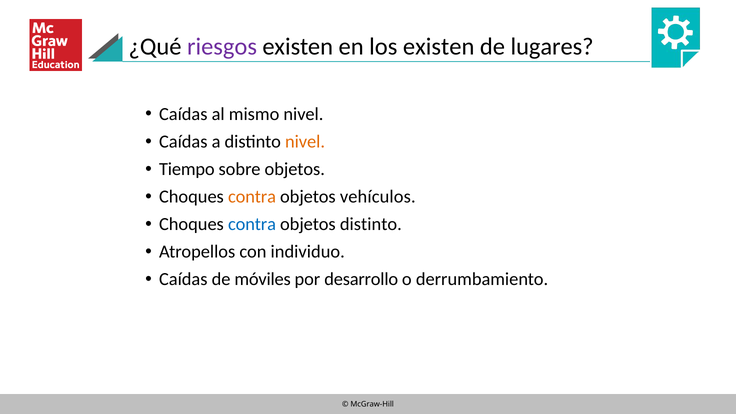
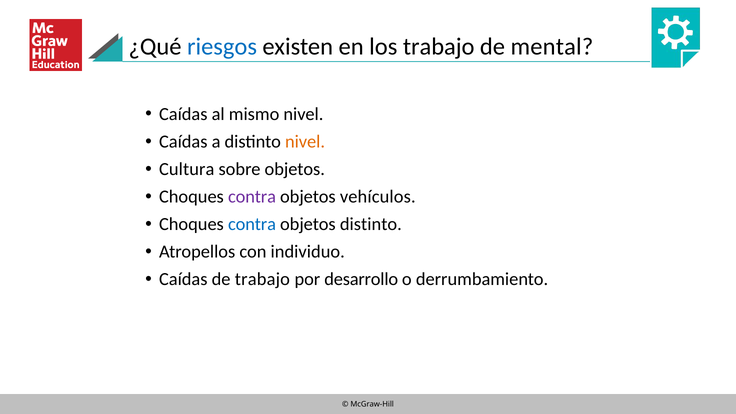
riesgos colour: purple -> blue
los existen: existen -> trabajo
lugares: lugares -> mental
Tiempo: Tiempo -> Cultura
contra at (252, 197) colour: orange -> purple
de móviles: móviles -> trabajo
